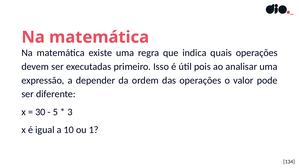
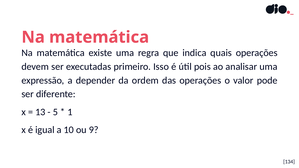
30: 30 -> 13
3: 3 -> 1
1: 1 -> 9
